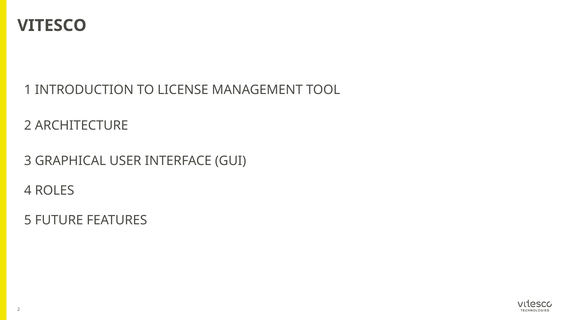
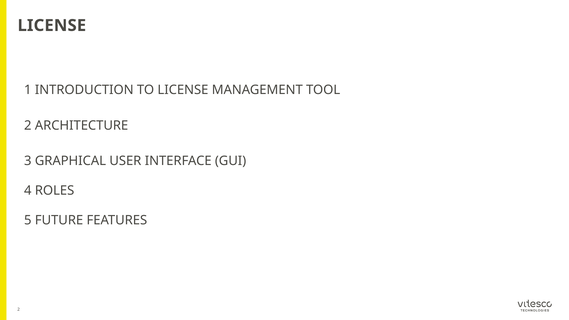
VITESCO at (52, 25): VITESCO -> LICENSE
